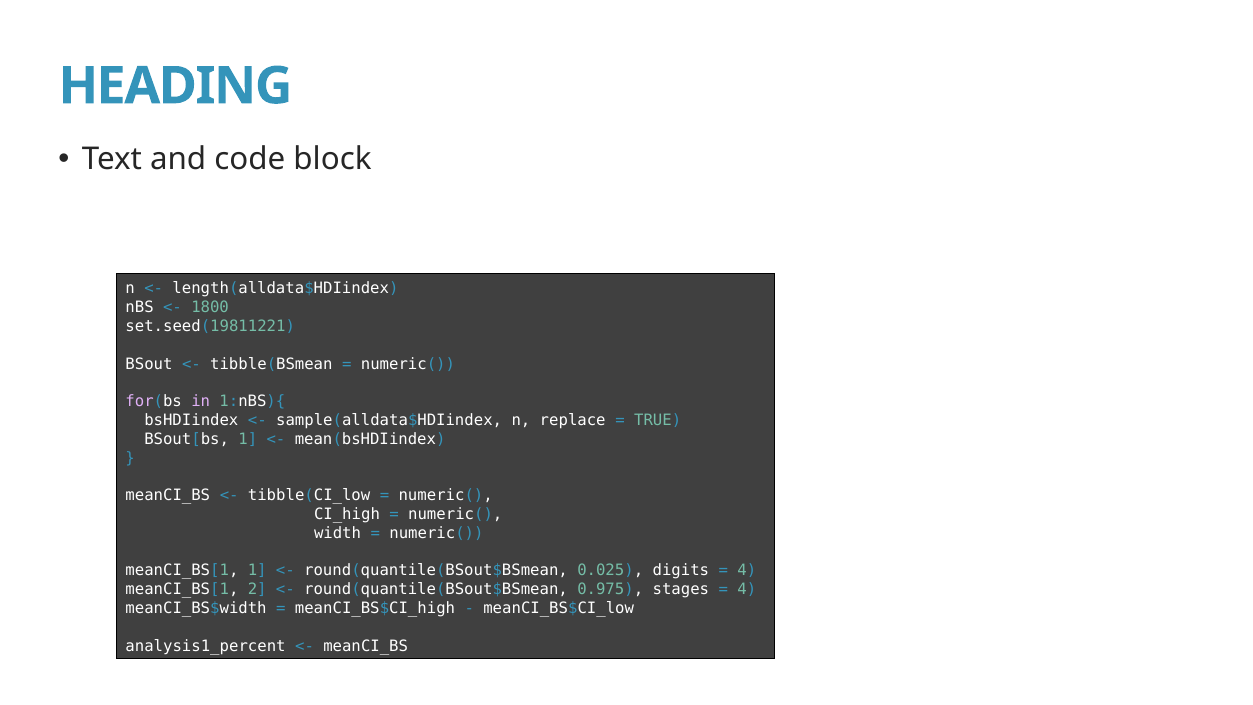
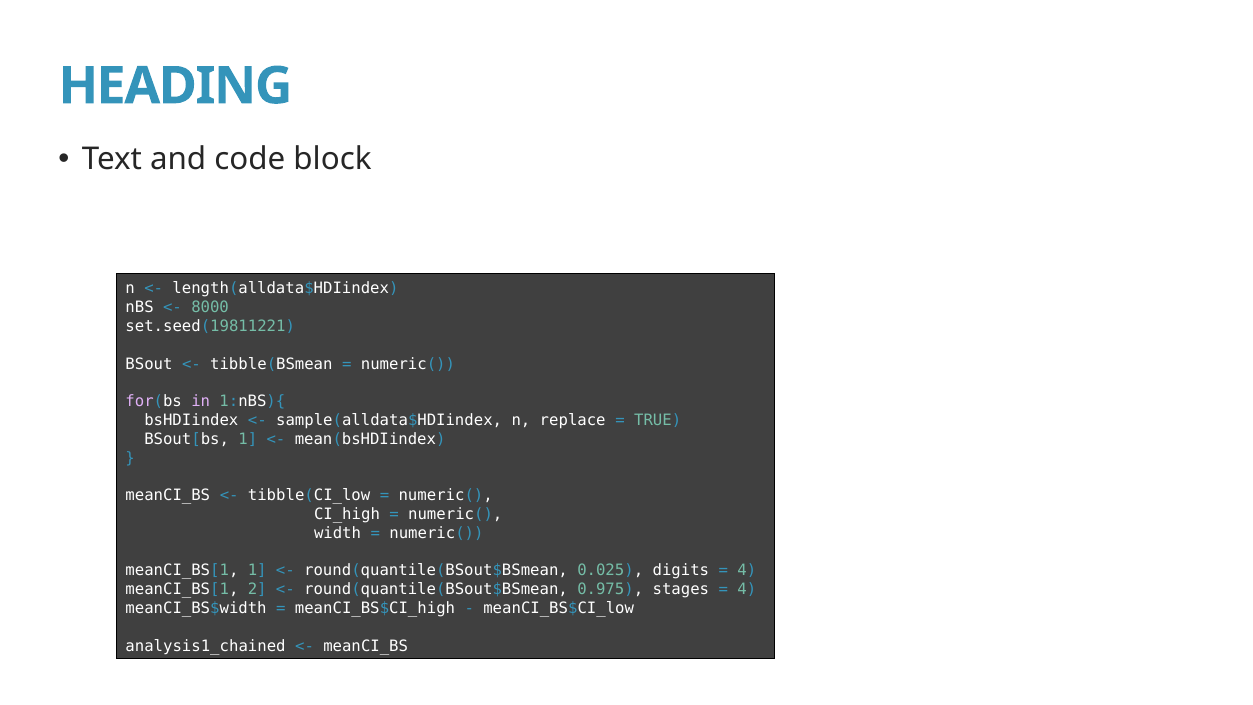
1800: 1800 -> 8000
analysis1_percent: analysis1_percent -> analysis1_chained
